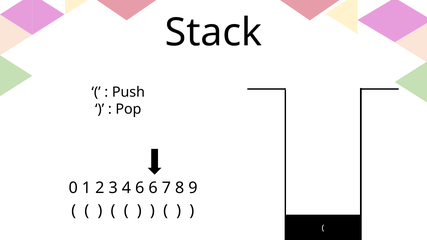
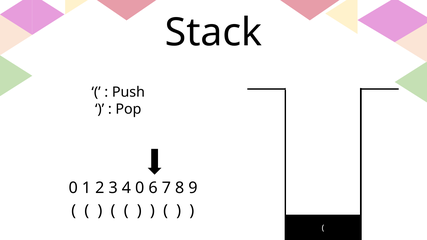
4 6: 6 -> 0
